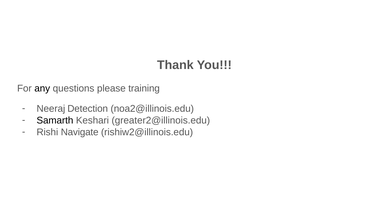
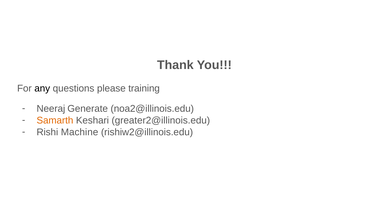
Detection: Detection -> Generate
Samarth colour: black -> orange
Navigate: Navigate -> Machine
